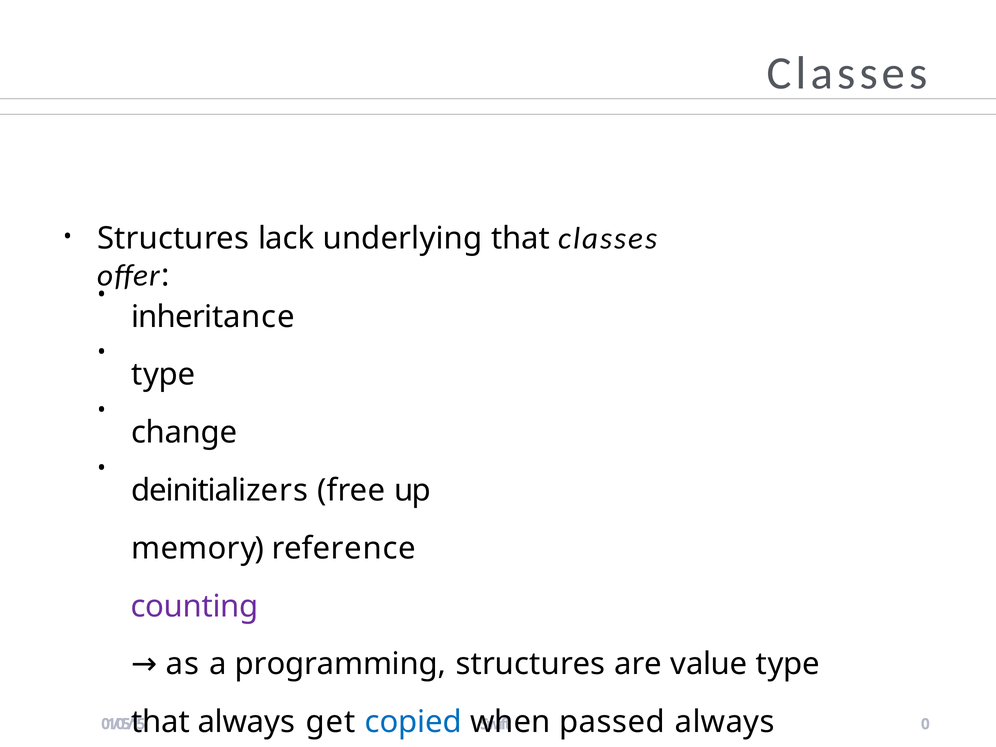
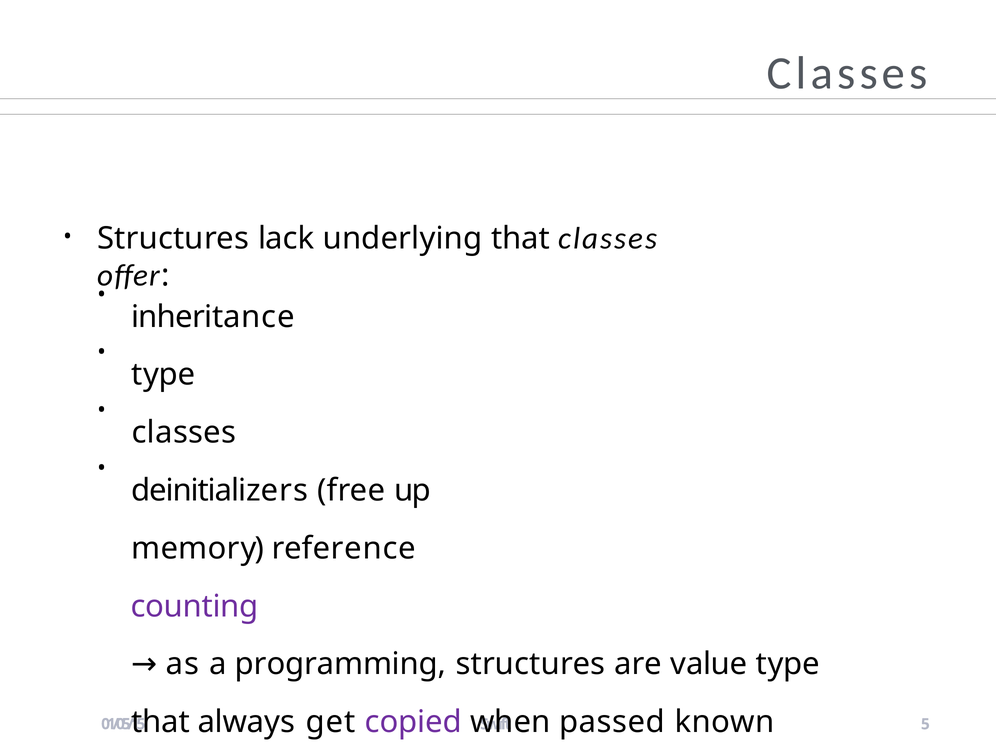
change at (184, 433): change -> classes
copied colour: blue -> purple
passed always: always -> known
0: 0 -> 5
